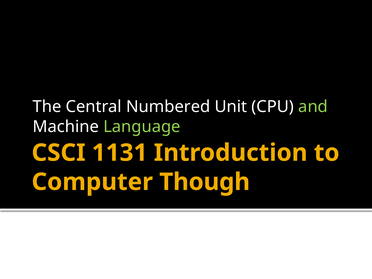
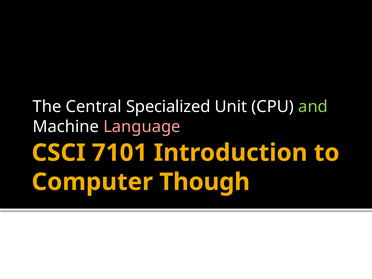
Numbered: Numbered -> Specialized
Language colour: light green -> pink
1131: 1131 -> 7101
